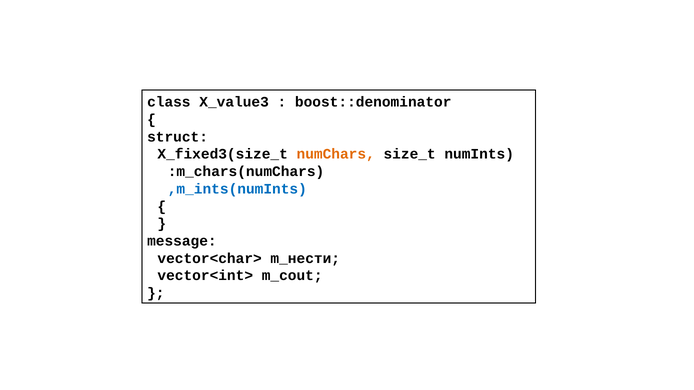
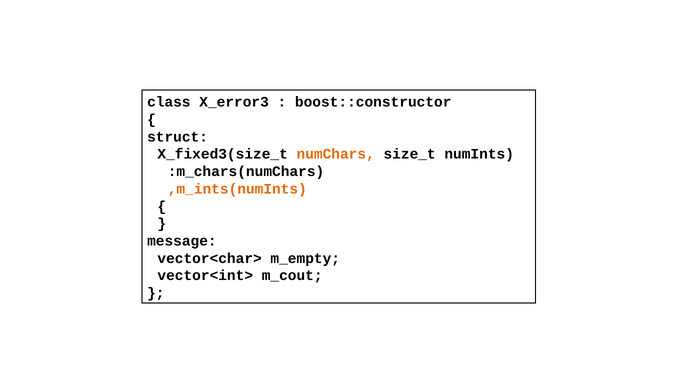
X_value3: X_value3 -> X_error3
boost::denominator: boost::denominator -> boost::constructor
,m_ints(numInts colour: blue -> orange
m_нести: m_нести -> m_empty
